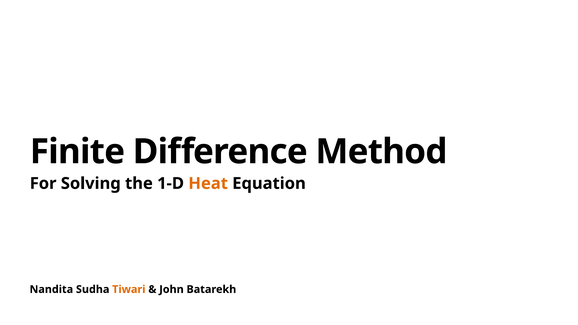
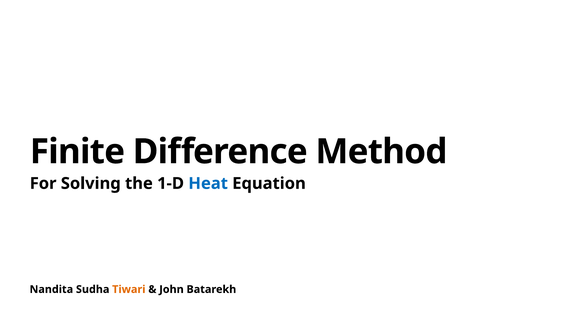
Heat colour: orange -> blue
